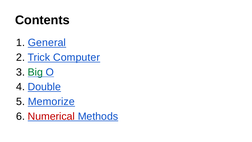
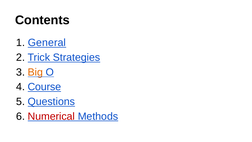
Computer: Computer -> Strategies
Big colour: green -> orange
Double: Double -> Course
Memorize: Memorize -> Questions
